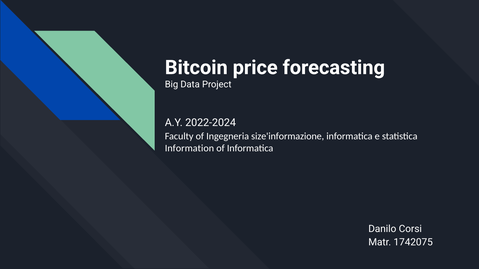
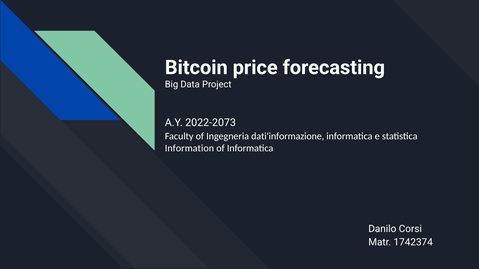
2022-2024: 2022-2024 -> 2022-2073
size'informazione: size'informazione -> dati'informazione
1742075: 1742075 -> 1742374
